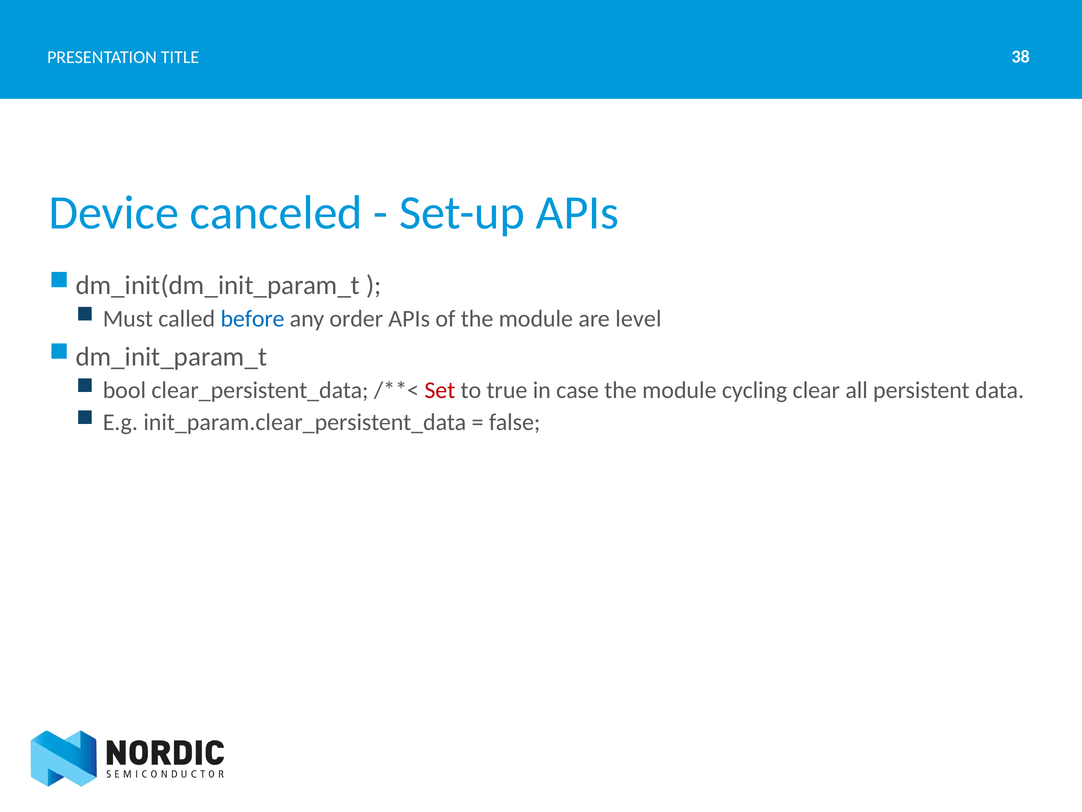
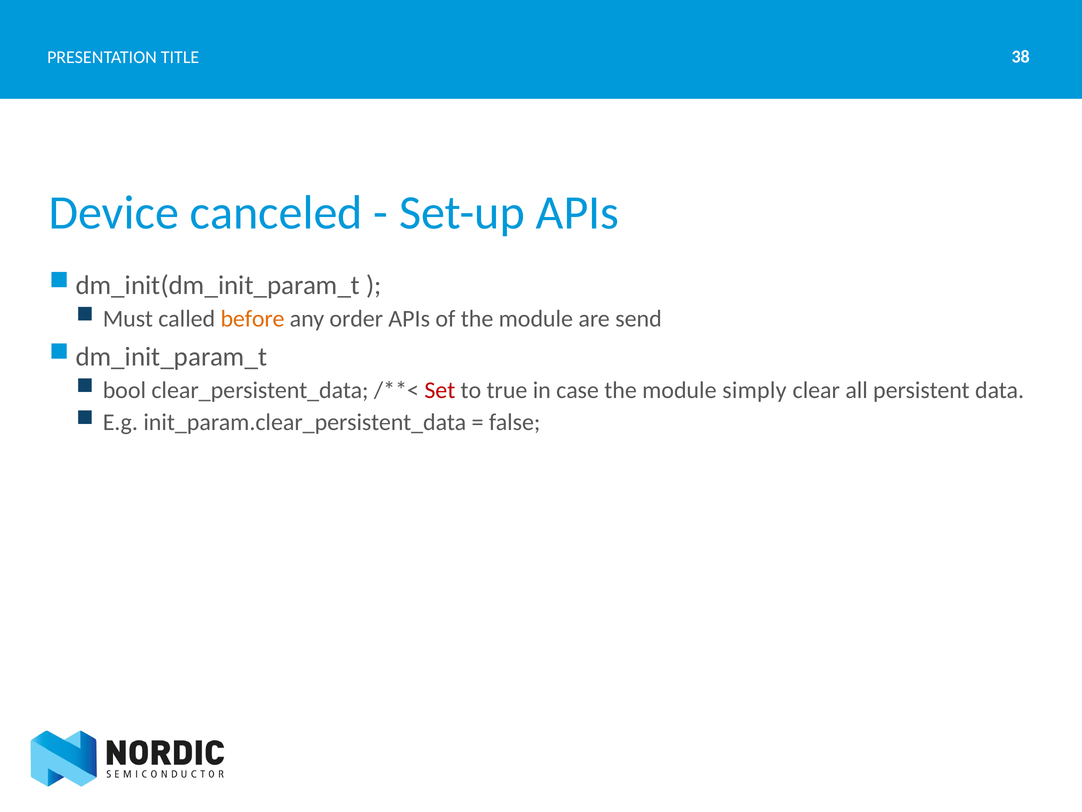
before colour: blue -> orange
level: level -> send
cycling: cycling -> simply
